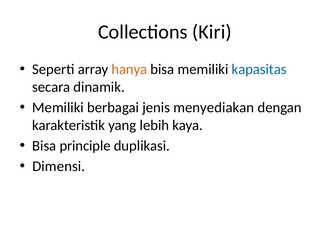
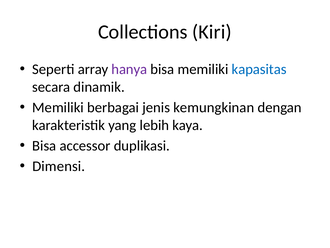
hanya colour: orange -> purple
menyediakan: menyediakan -> kemungkinan
principle: principle -> accessor
